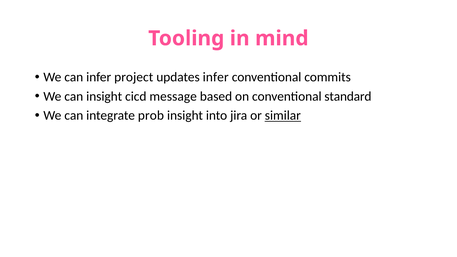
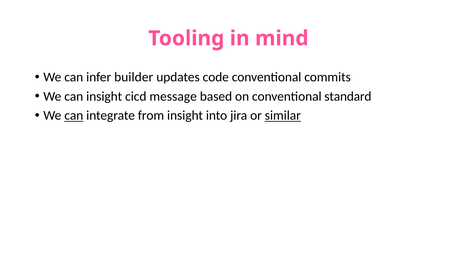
project: project -> builder
updates infer: infer -> code
can at (74, 116) underline: none -> present
prob: prob -> from
